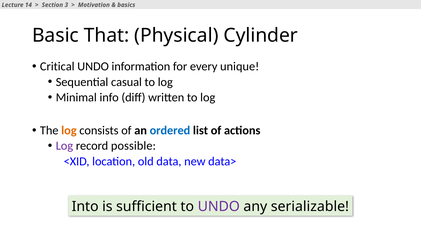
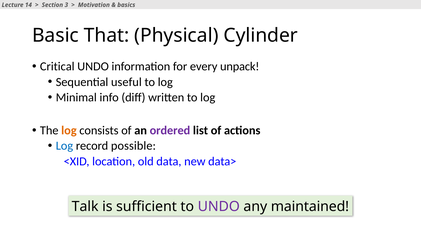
unique: unique -> unpack
casual: casual -> useful
ordered colour: blue -> purple
Log at (64, 146) colour: purple -> blue
Into: Into -> Talk
serializable: serializable -> maintained
